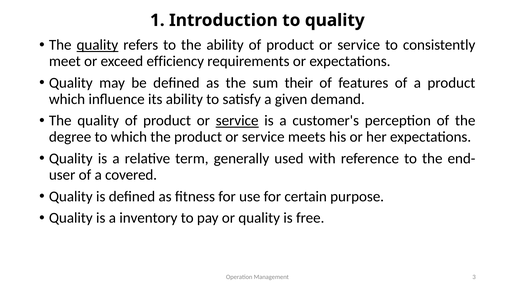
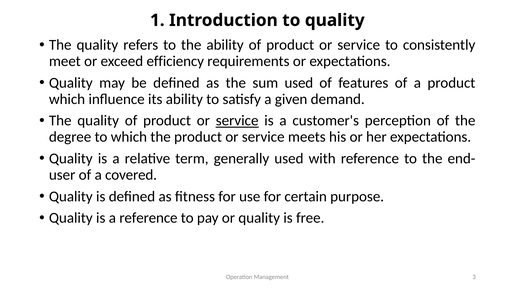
quality at (97, 45) underline: present -> none
sum their: their -> used
a inventory: inventory -> reference
